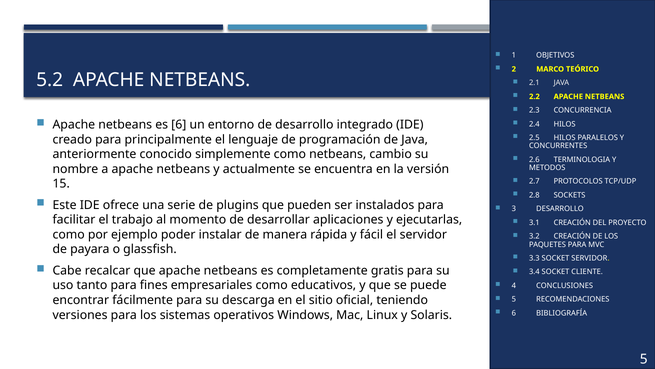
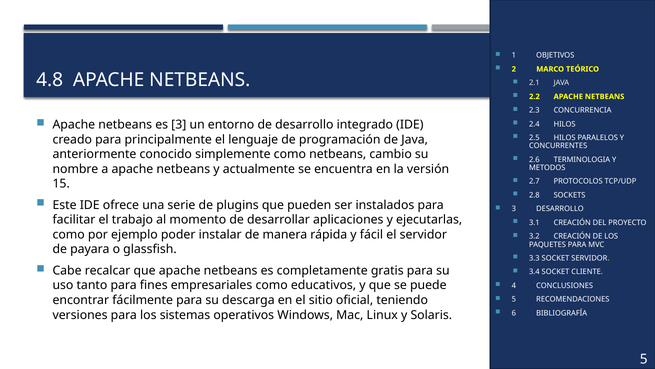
5.2: 5.2 -> 4.8
es 6: 6 -> 3
